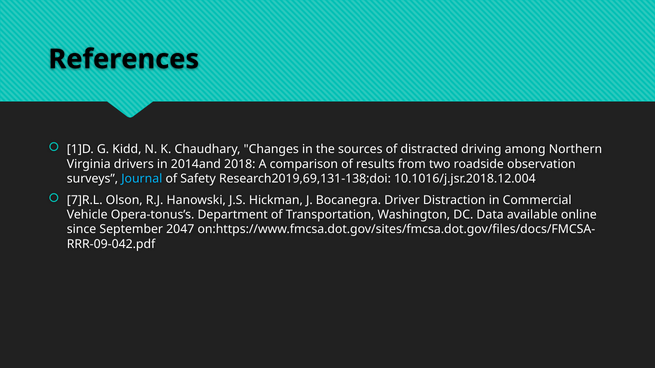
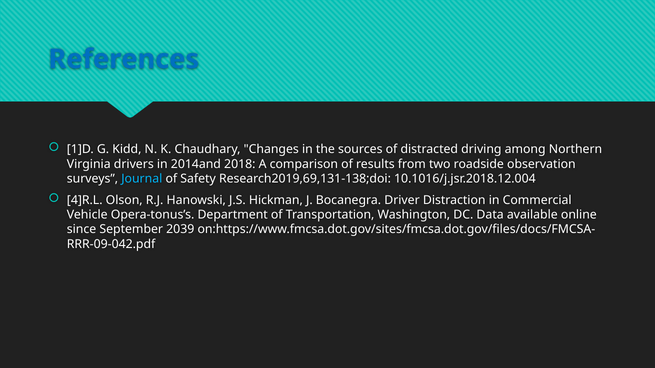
References colour: black -> blue
7]R.L: 7]R.L -> 4]R.L
2047: 2047 -> 2039
